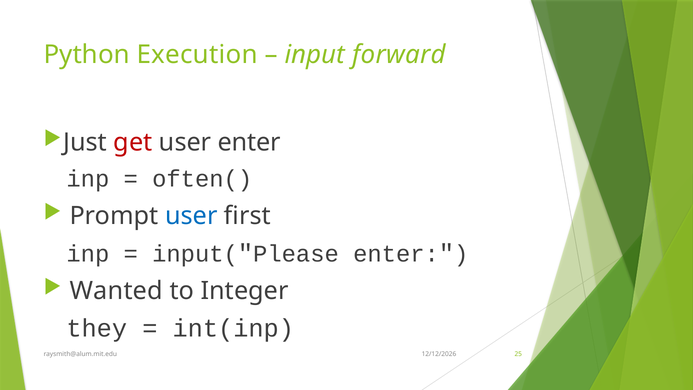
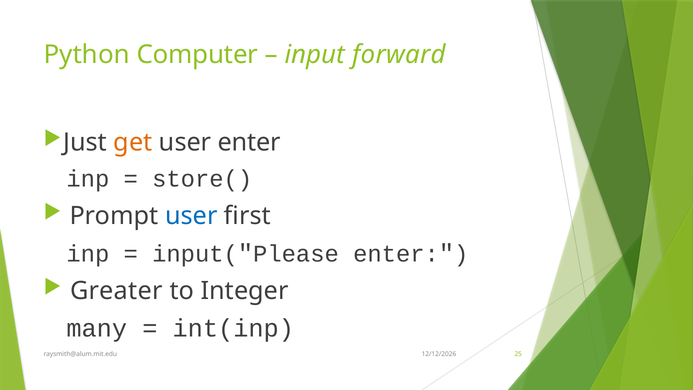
Execution: Execution -> Computer
get colour: red -> orange
often(: often( -> store(
Wanted: Wanted -> Greater
they: they -> many
